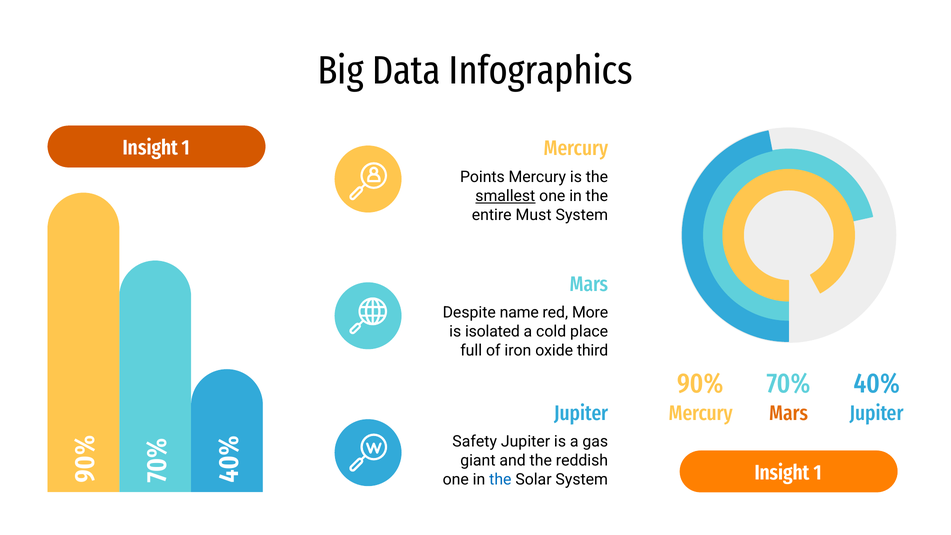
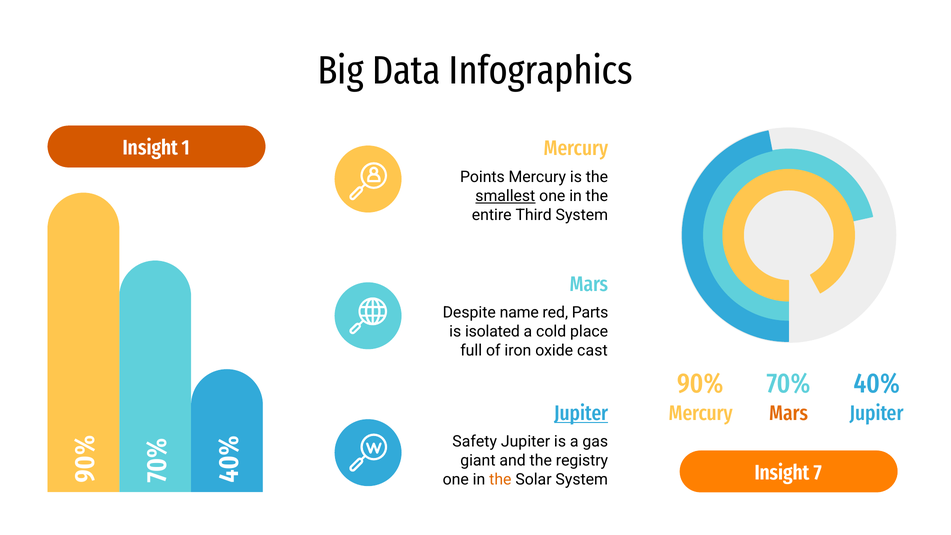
Must: Must -> Third
More: More -> Parts
third: third -> cast
Jupiter at (581, 413) underline: none -> present
reddish: reddish -> registry
1 at (818, 473): 1 -> 7
the at (500, 480) colour: blue -> orange
